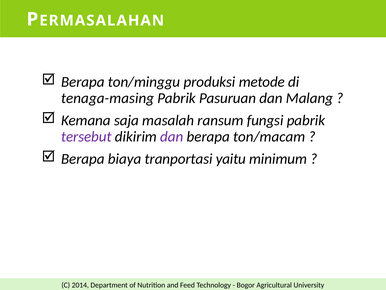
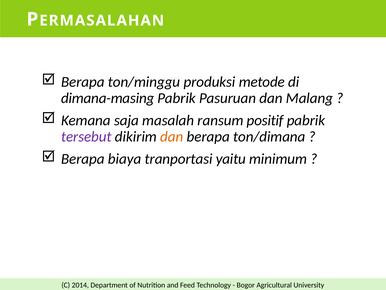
tenaga-masing: tenaga-masing -> dimana-masing
fungsi: fungsi -> positif
dan at (172, 136) colour: purple -> orange
ton/macam: ton/macam -> ton/dimana
